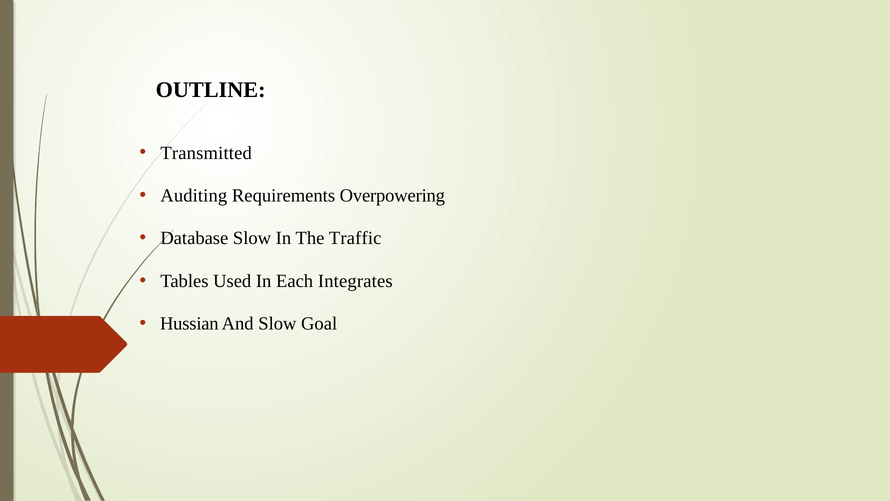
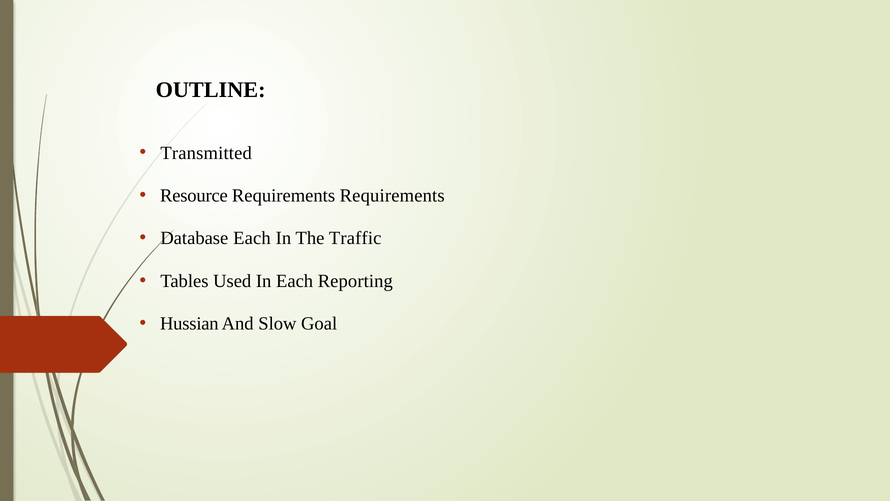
Auditing: Auditing -> Resource
Requirements Overpowering: Overpowering -> Requirements
Database Slow: Slow -> Each
Integrates: Integrates -> Reporting
